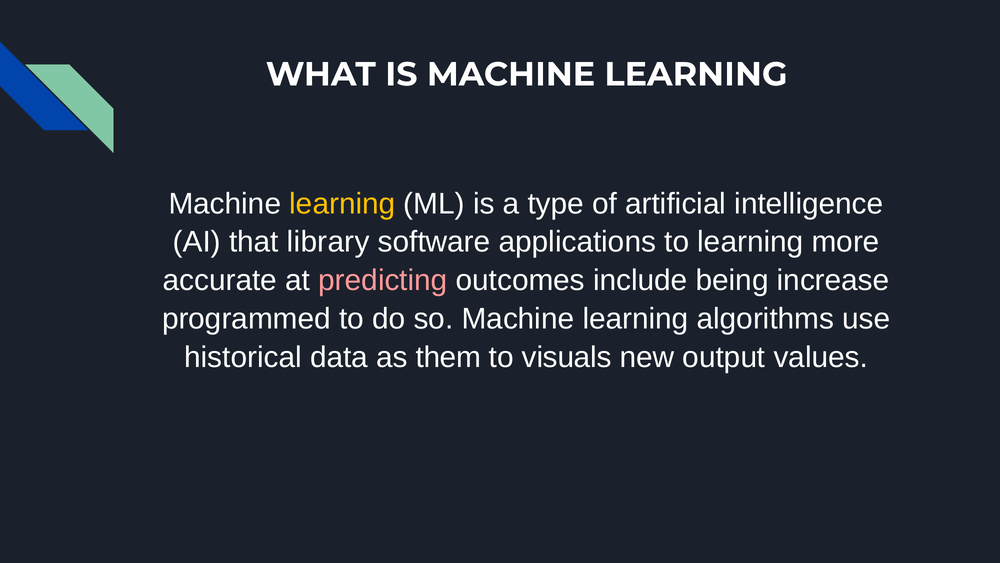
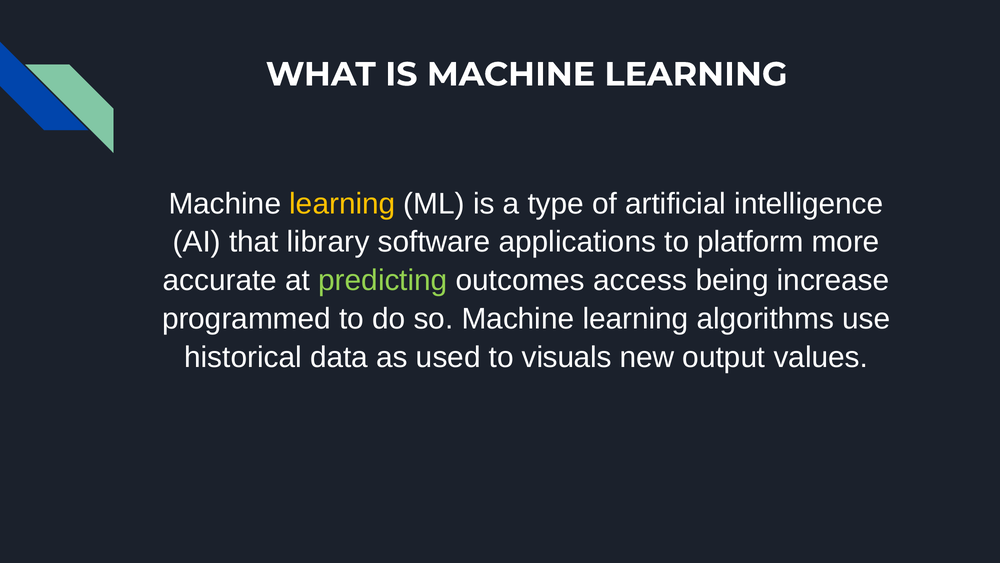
to learning: learning -> platform
predicting colour: pink -> light green
include: include -> access
them: them -> used
